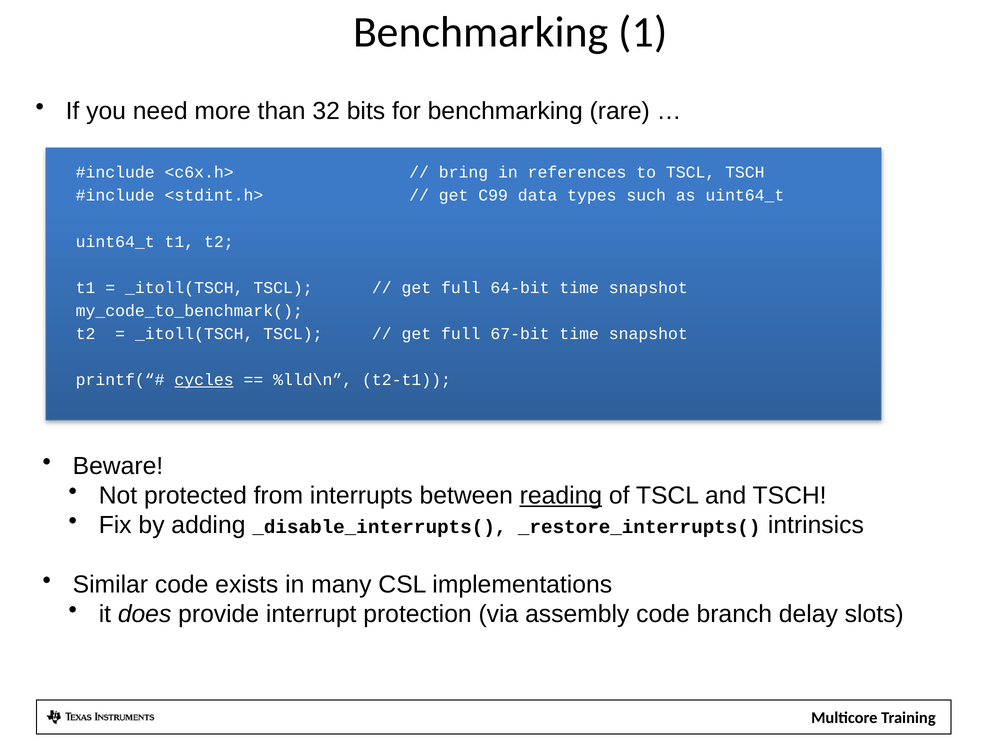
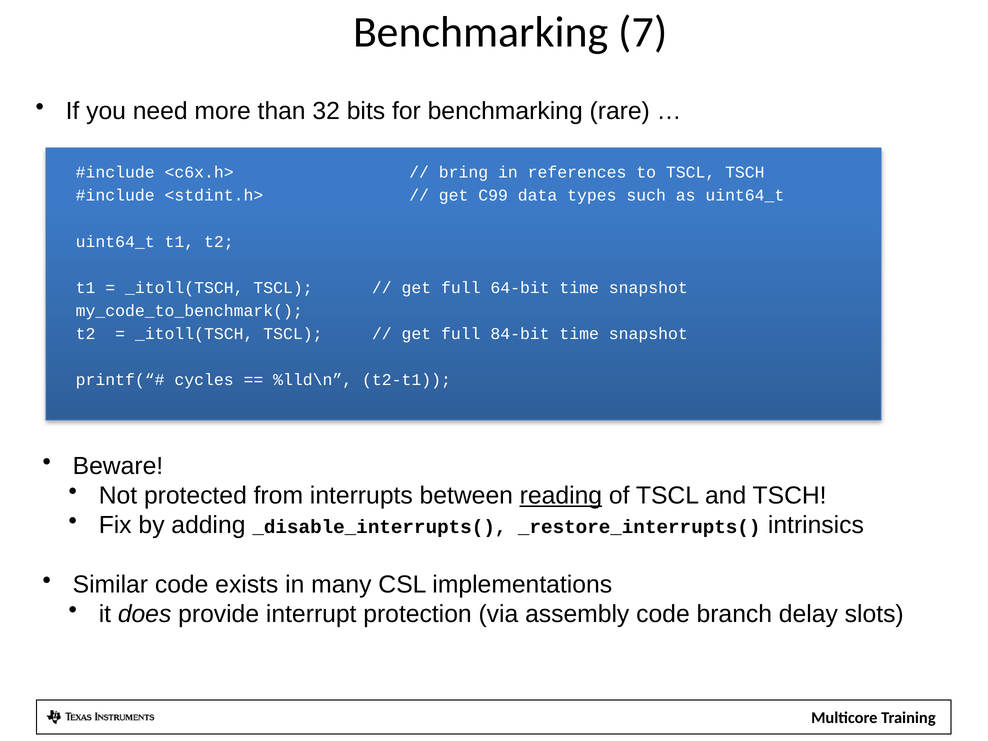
1: 1 -> 7
67-bit: 67-bit -> 84-bit
cycles underline: present -> none
